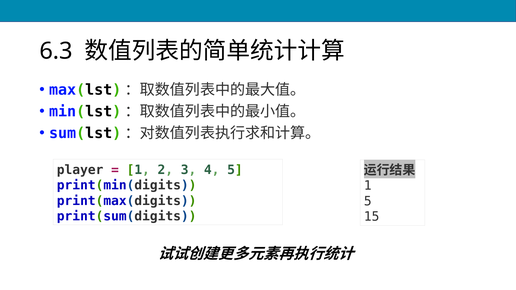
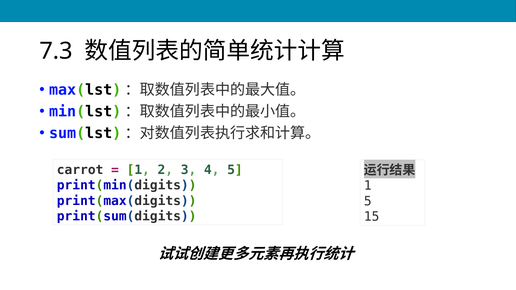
6.3: 6.3 -> 7.3
player: player -> carrot
